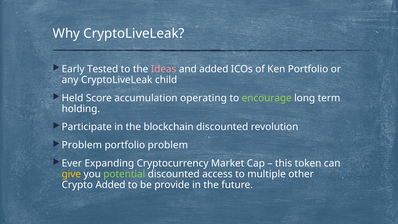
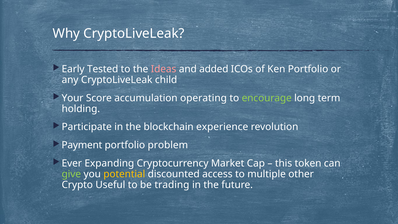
Held: Held -> Your
blockchain discounted: discounted -> experience
Problem at (82, 145): Problem -> Payment
give colour: yellow -> light green
potential colour: light green -> yellow
Crypto Added: Added -> Useful
provide: provide -> trading
